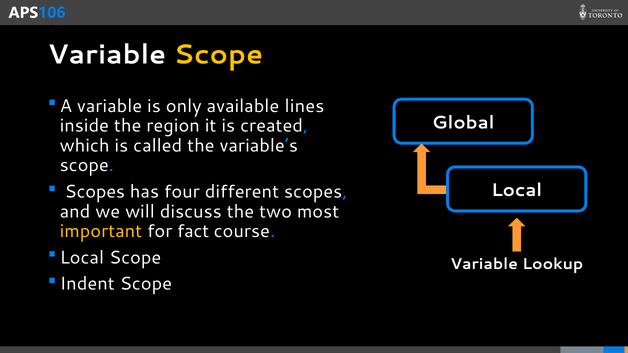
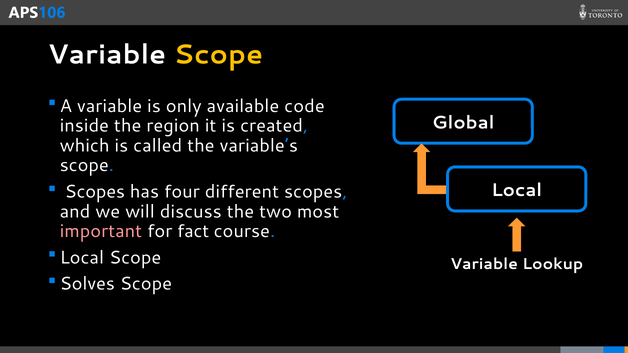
lines: lines -> code
important colour: yellow -> pink
Indent: Indent -> Solves
